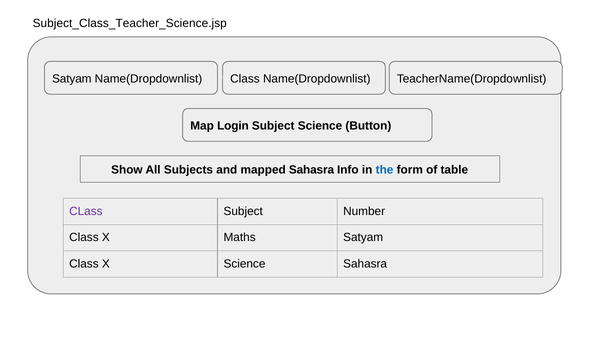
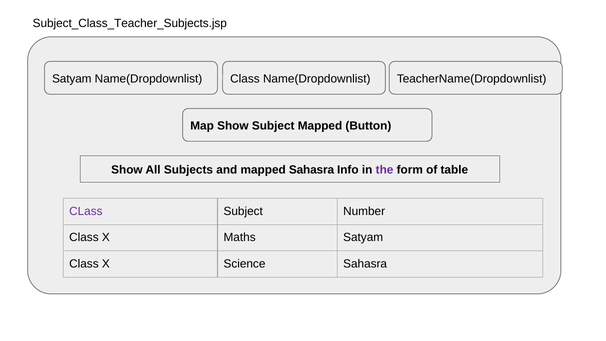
Subject_Class_Teacher_Science.jsp: Subject_Class_Teacher_Science.jsp -> Subject_Class_Teacher_Subjects.jsp
Map Login: Login -> Show
Subject Science: Science -> Mapped
the colour: blue -> purple
